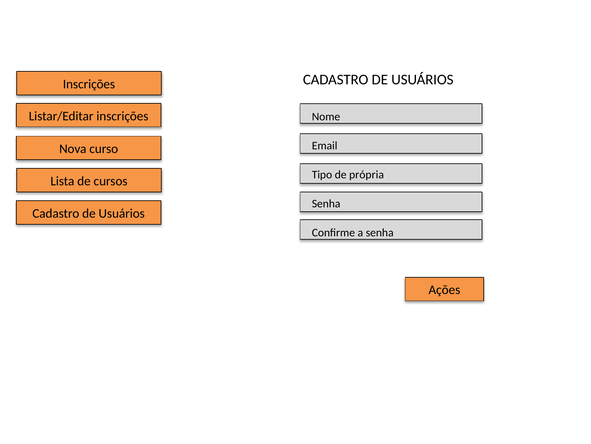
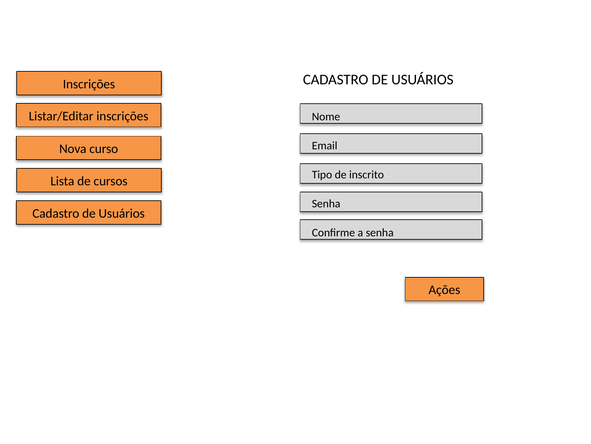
própria: própria -> inscrito
